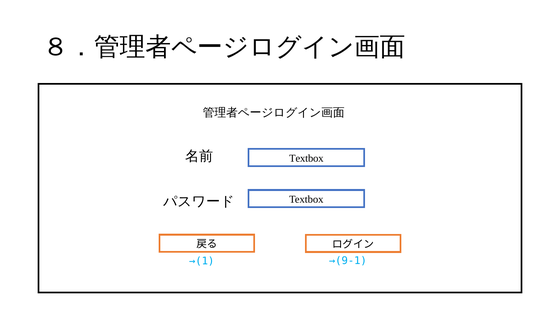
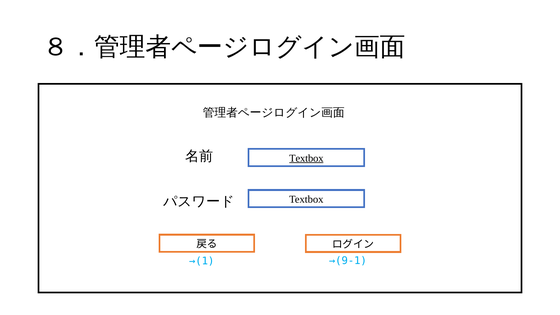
Textbox at (306, 158) underline: none -> present
